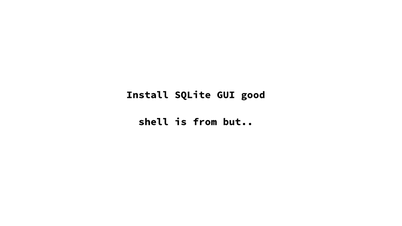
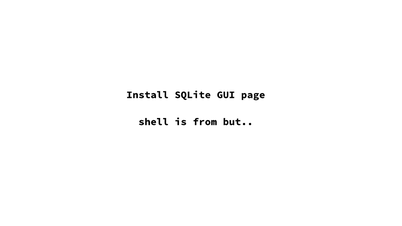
good: good -> page
